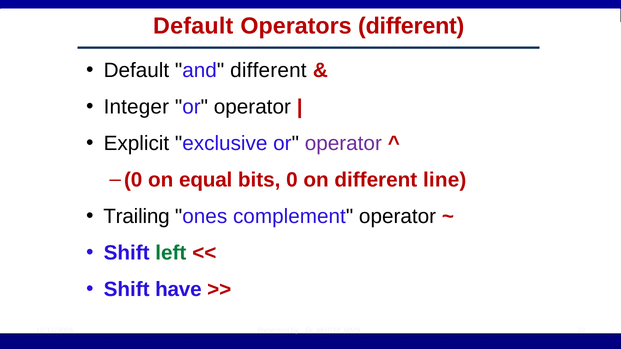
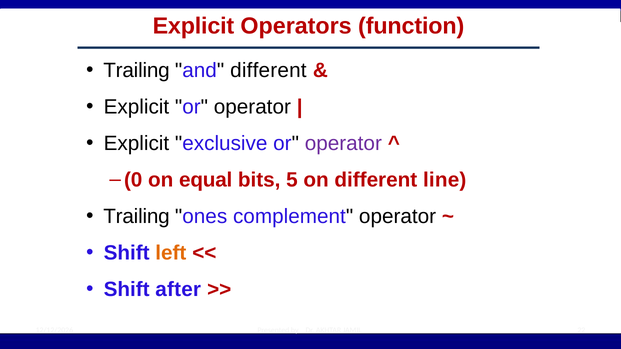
Default at (193, 26): Default -> Explicit
Operators different: different -> function
Default at (136, 71): Default -> Trailing
Integer at (136, 107): Integer -> Explicit
0: 0 -> 5
left colour: green -> orange
have: have -> after
